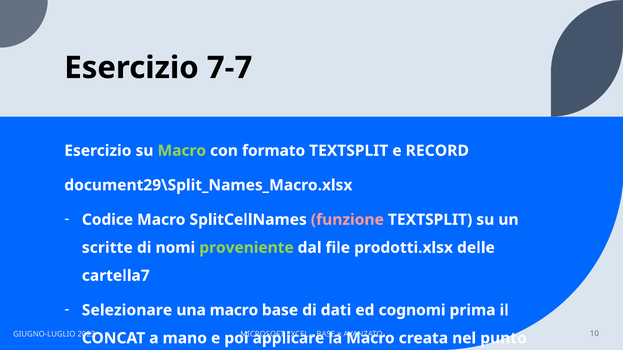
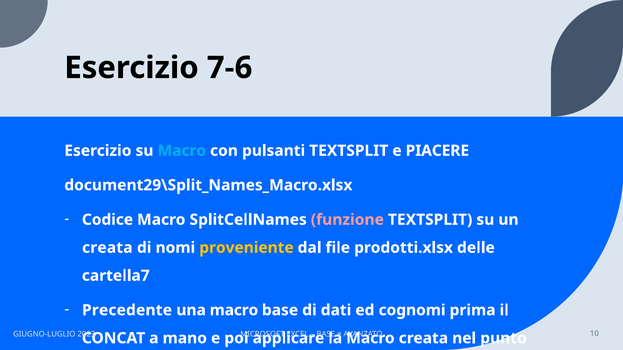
7-7: 7-7 -> 7-6
Macro at (182, 151) colour: light green -> light blue
formato: formato -> pulsanti
RECORD: RECORD -> PIACERE
scritte at (107, 248): scritte -> creata
proveniente colour: light green -> yellow
Selezionare at (127, 311): Selezionare -> Precedente
